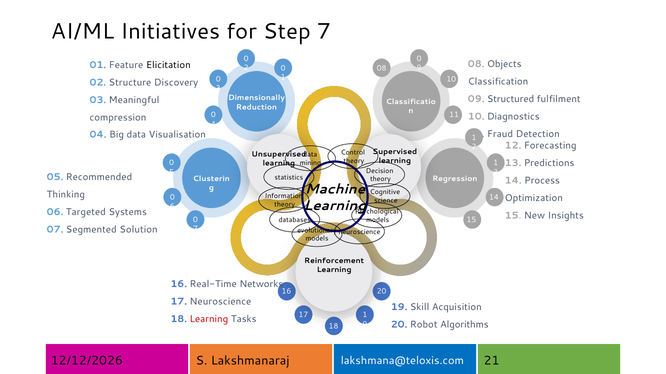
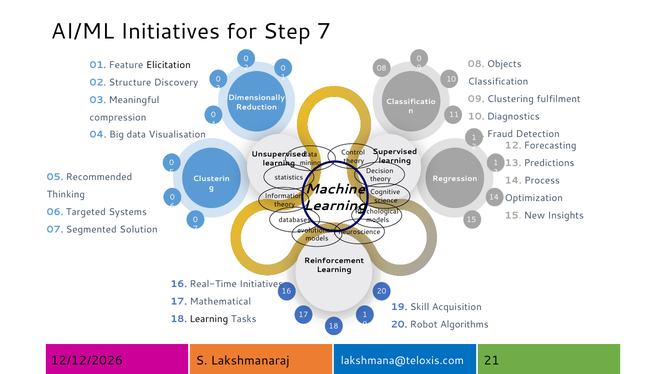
Structured: Structured -> Clustering
Real-Time Networks: Networks -> Initiatives
17 Neuroscience: Neuroscience -> Mathematical
Learning at (209, 319) colour: red -> black
